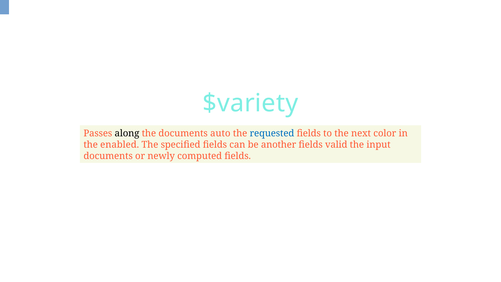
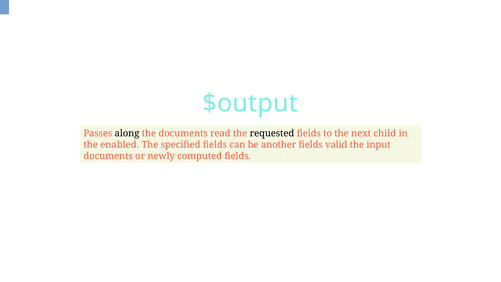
$variety: $variety -> $output
auto: auto -> read
requested colour: blue -> black
color: color -> child
